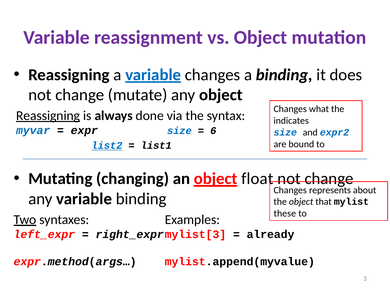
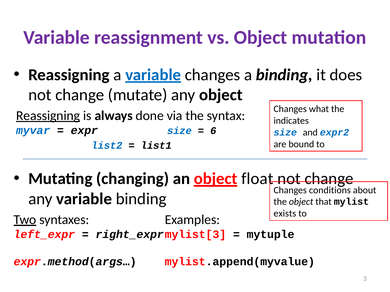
list2 underline: present -> none
represents: represents -> conditions
these: these -> exists
already: already -> mytuple
